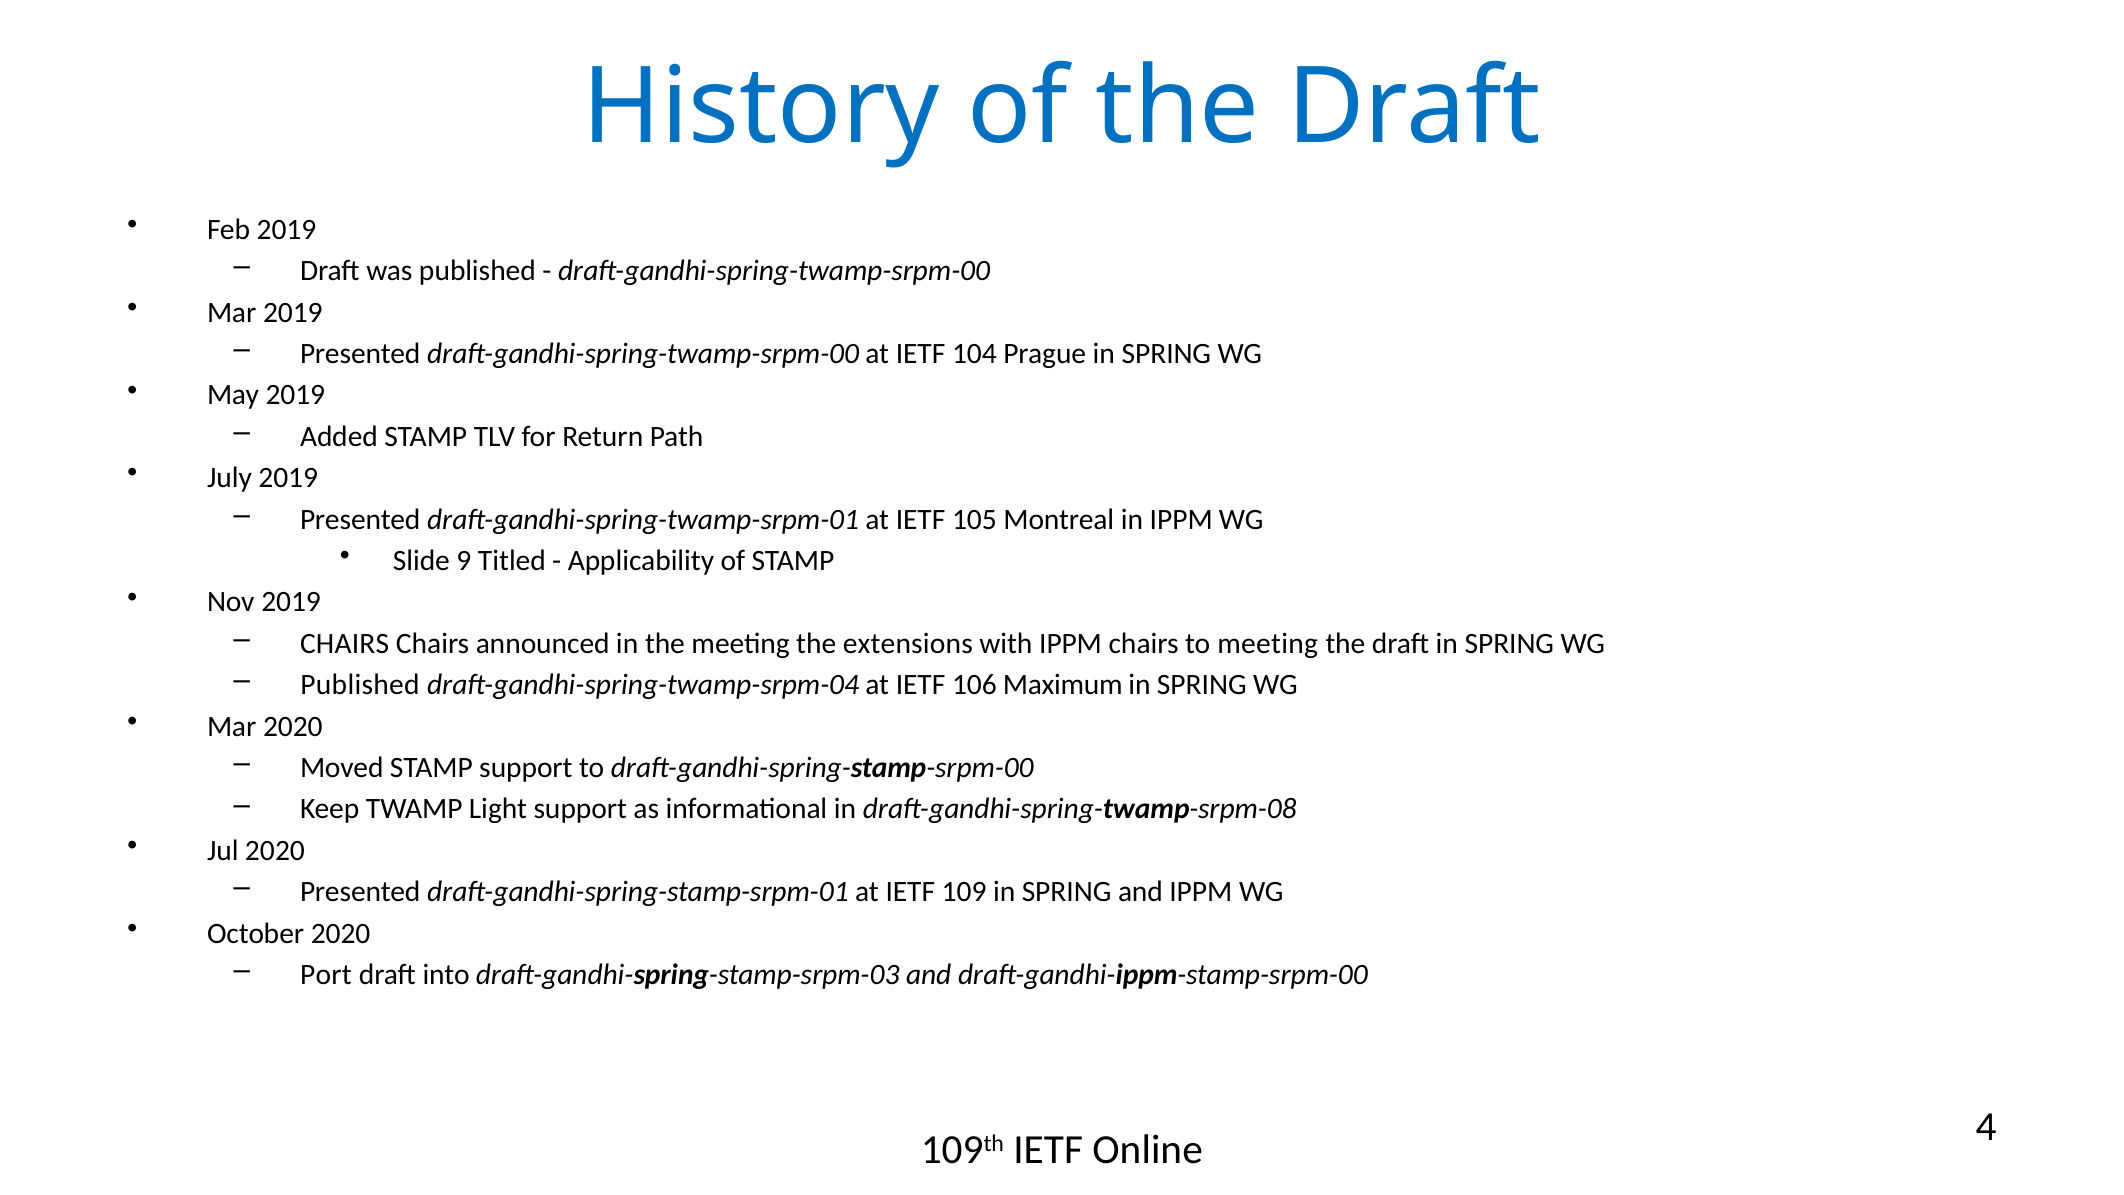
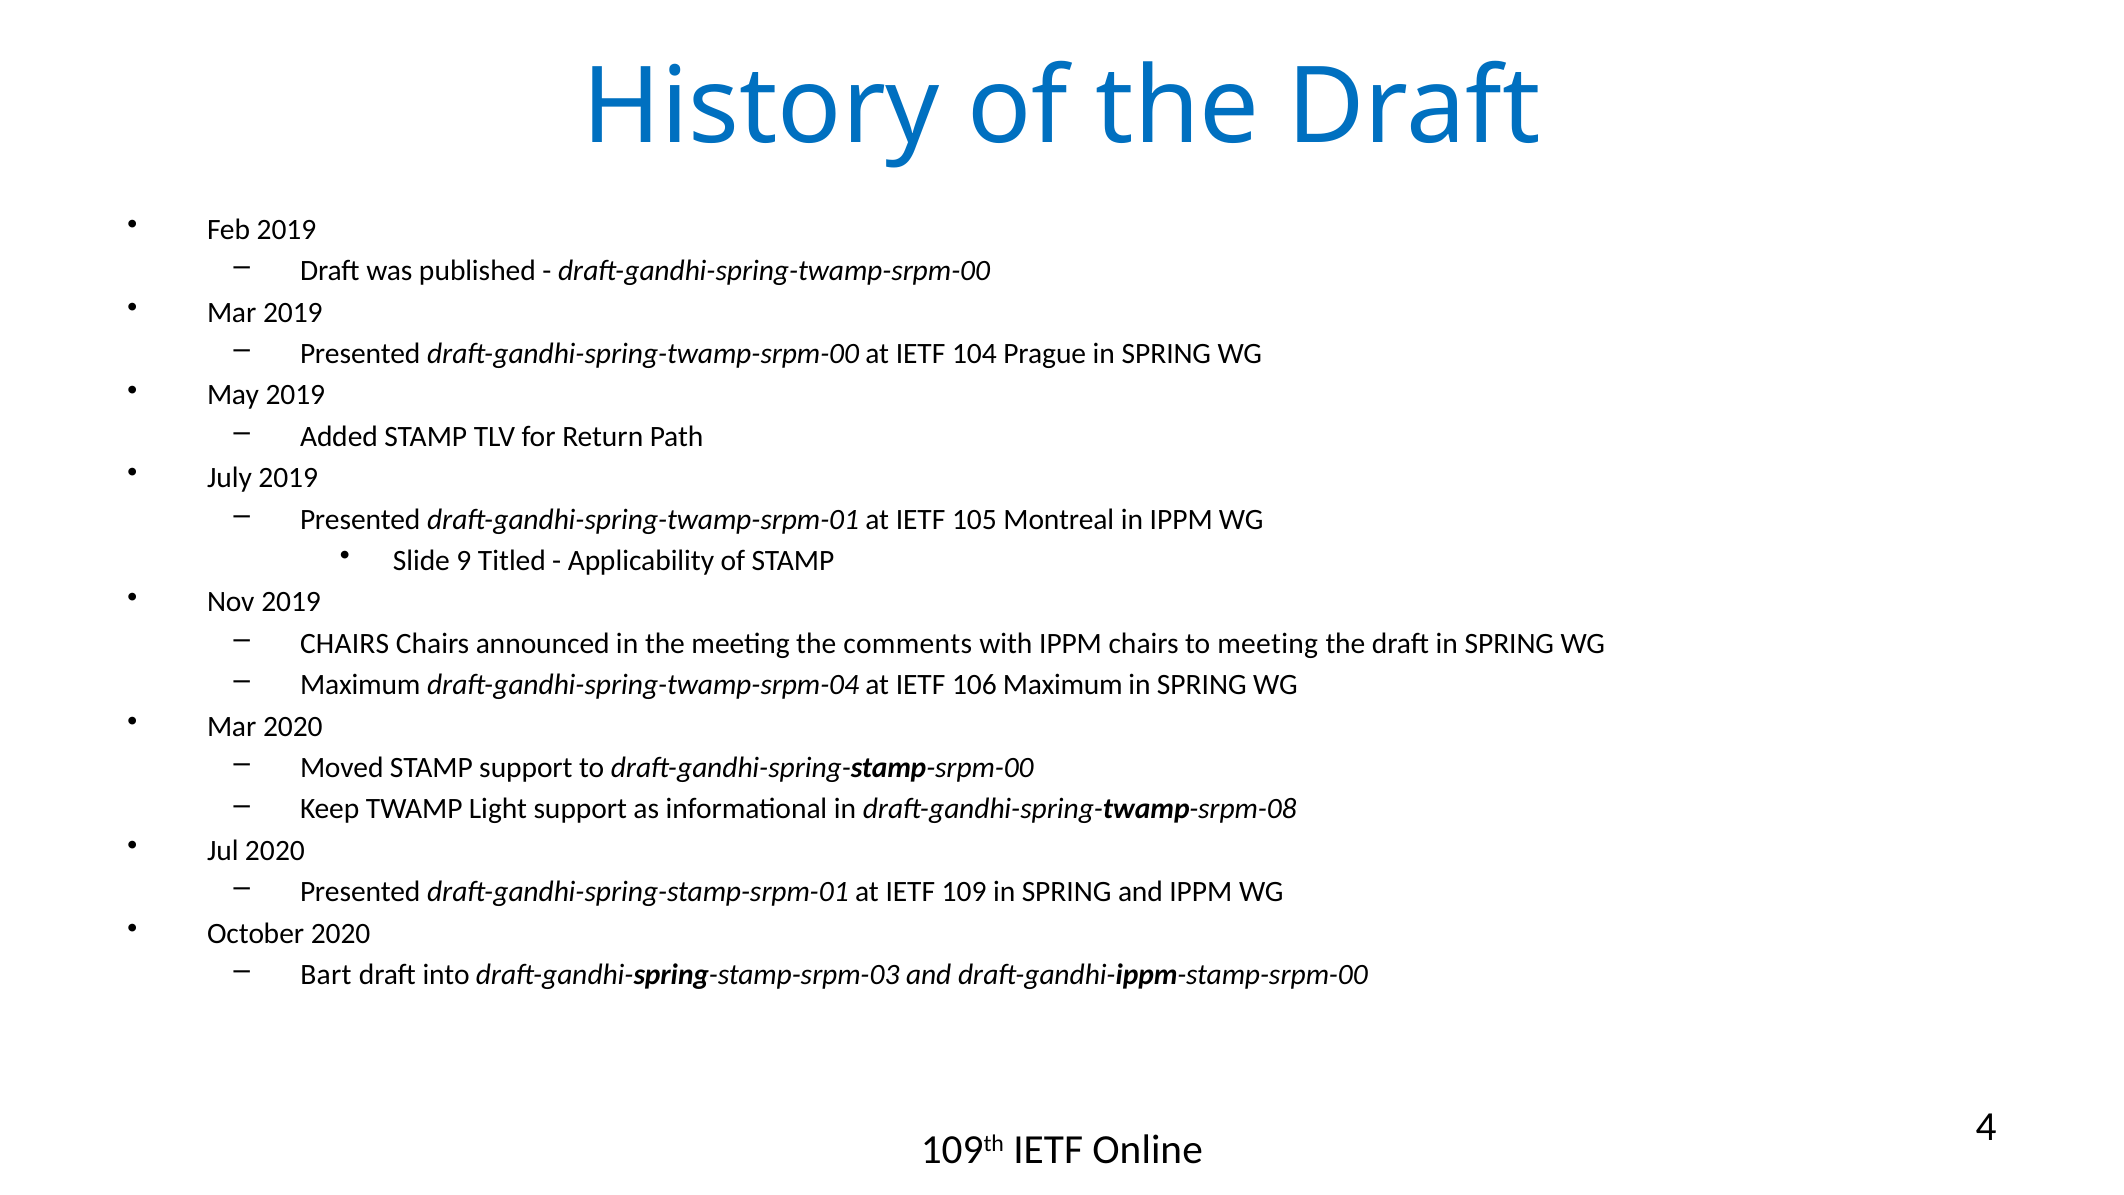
extensions: extensions -> comments
Published at (360, 685): Published -> Maximum
Port: Port -> Bart
